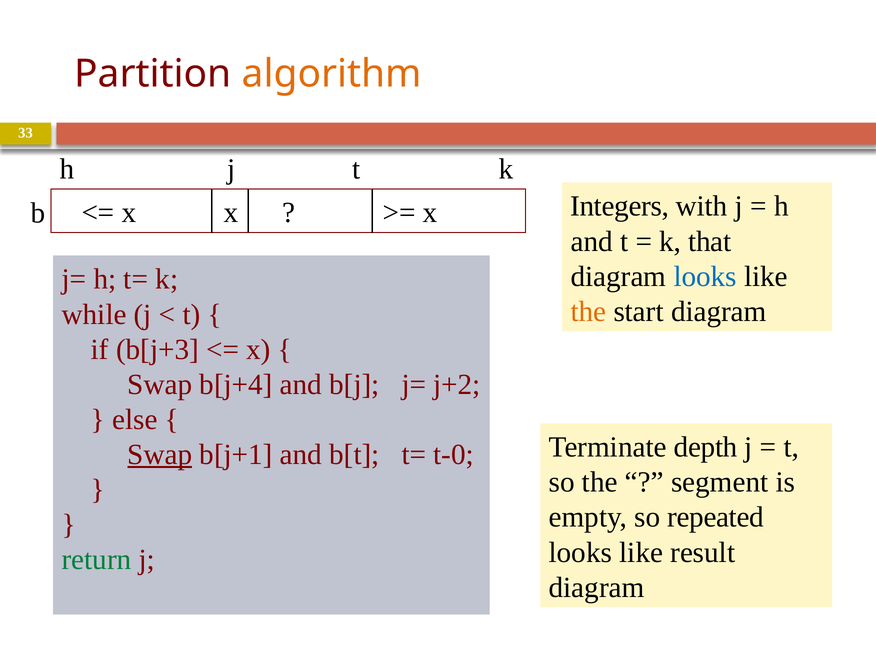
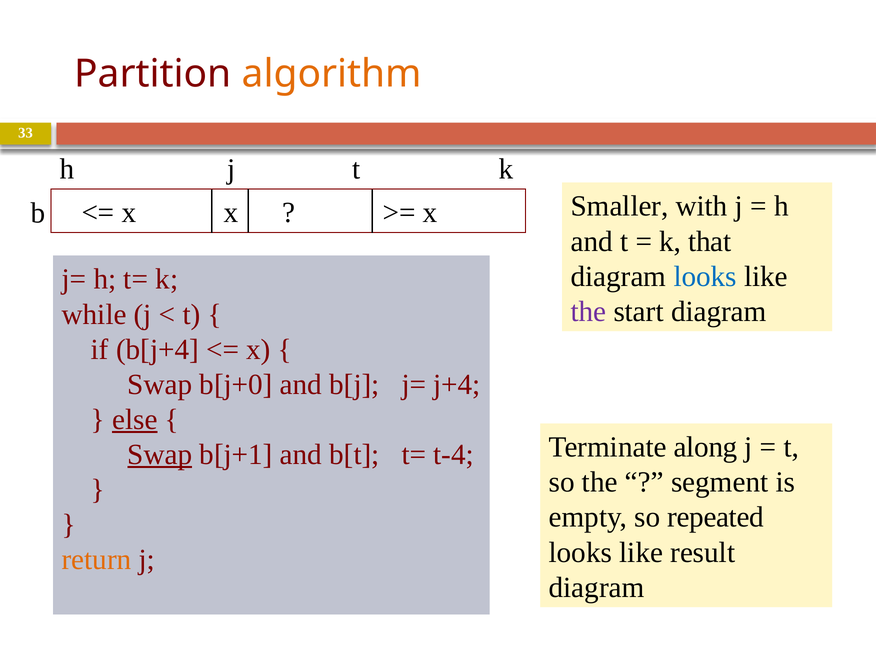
Integers: Integers -> Smaller
the at (588, 311) colour: orange -> purple
b[j+3: b[j+3 -> b[j+4
b[j+4: b[j+4 -> b[j+0
j+2: j+2 -> j+4
else underline: none -> present
depth: depth -> along
t-0: t-0 -> t-4
return colour: green -> orange
